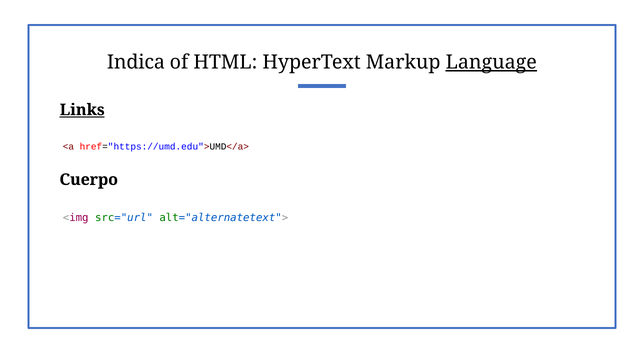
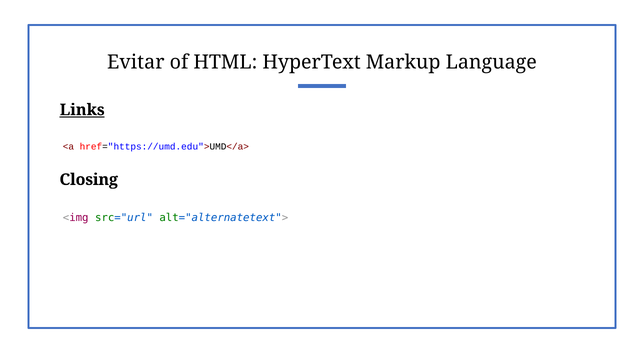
Indica: Indica -> Evitar
Language underline: present -> none
Cuerpo: Cuerpo -> Closing
